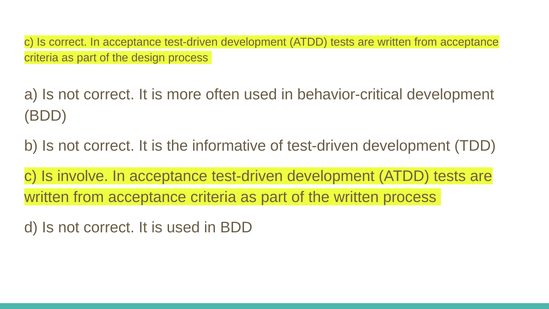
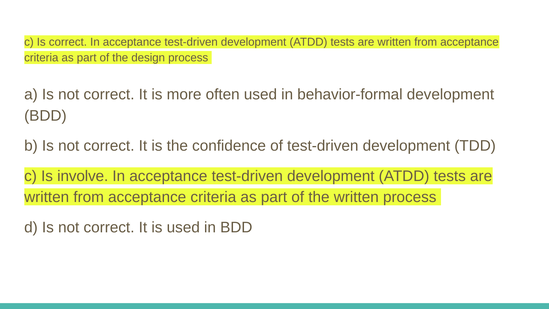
behavior-critical: behavior-critical -> behavior-formal
informative: informative -> confidence
